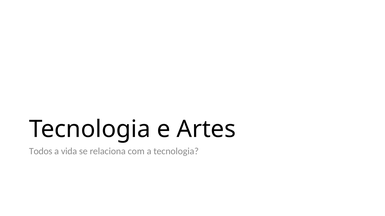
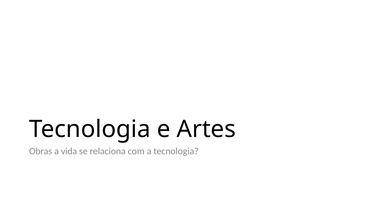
Todos: Todos -> Obras
